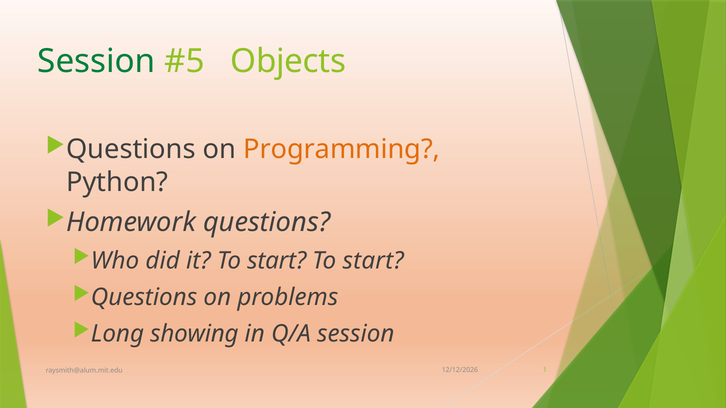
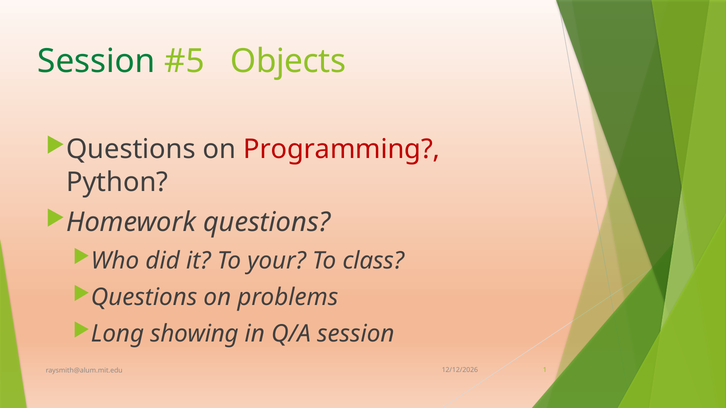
Programming colour: orange -> red
it To start: start -> your
start at (373, 261): start -> class
